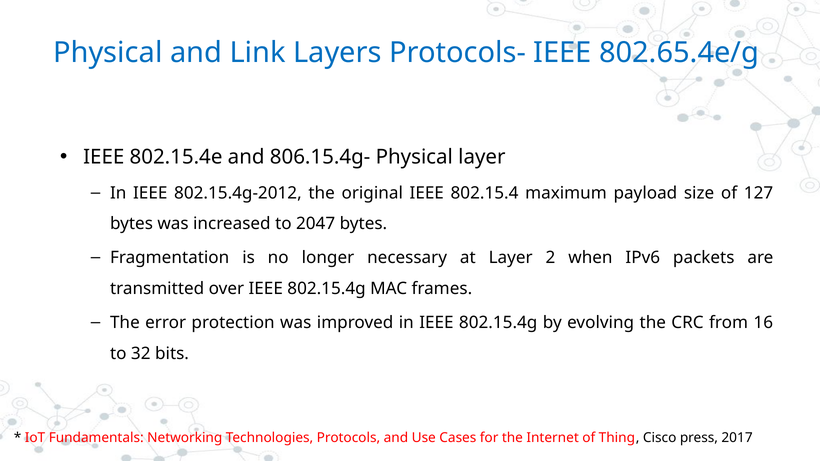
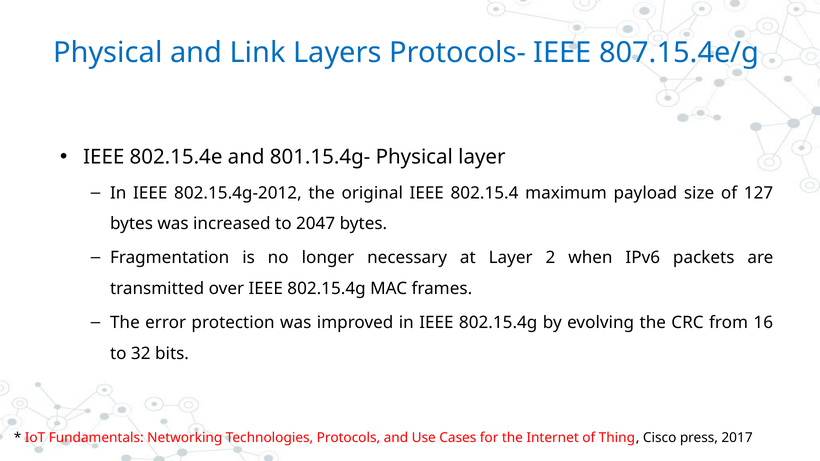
802.65.4e/g: 802.65.4e/g -> 807.15.4e/g
806.15.4g-: 806.15.4g- -> 801.15.4g-
